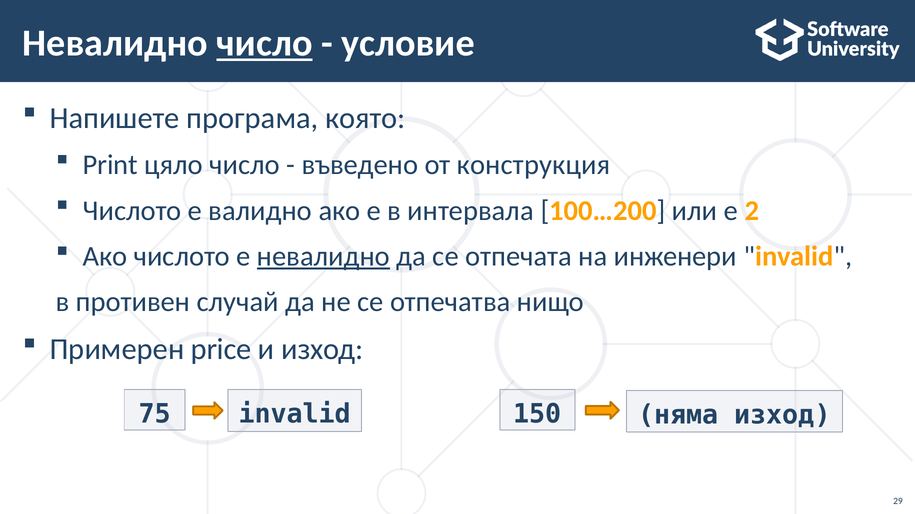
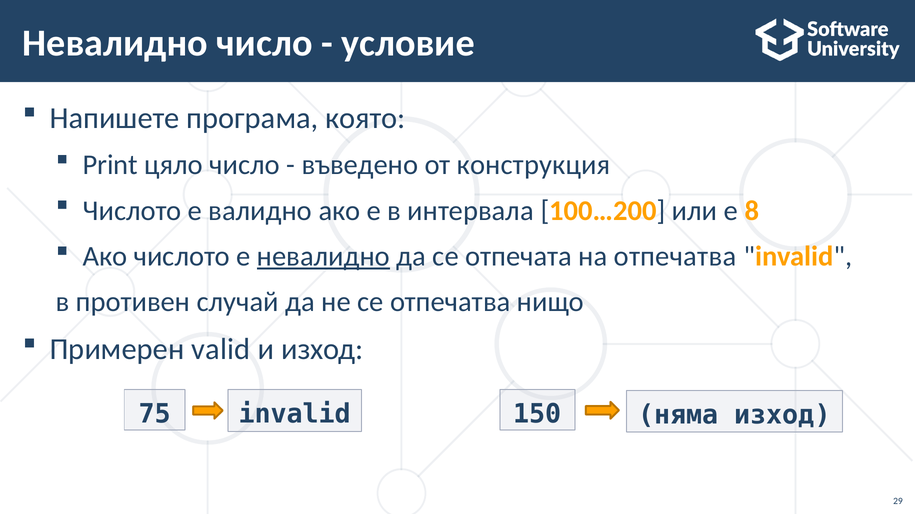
число at (264, 43) underline: present -> none
2: 2 -> 8
на инженери: инженери -> отпечатва
price: price -> valid
